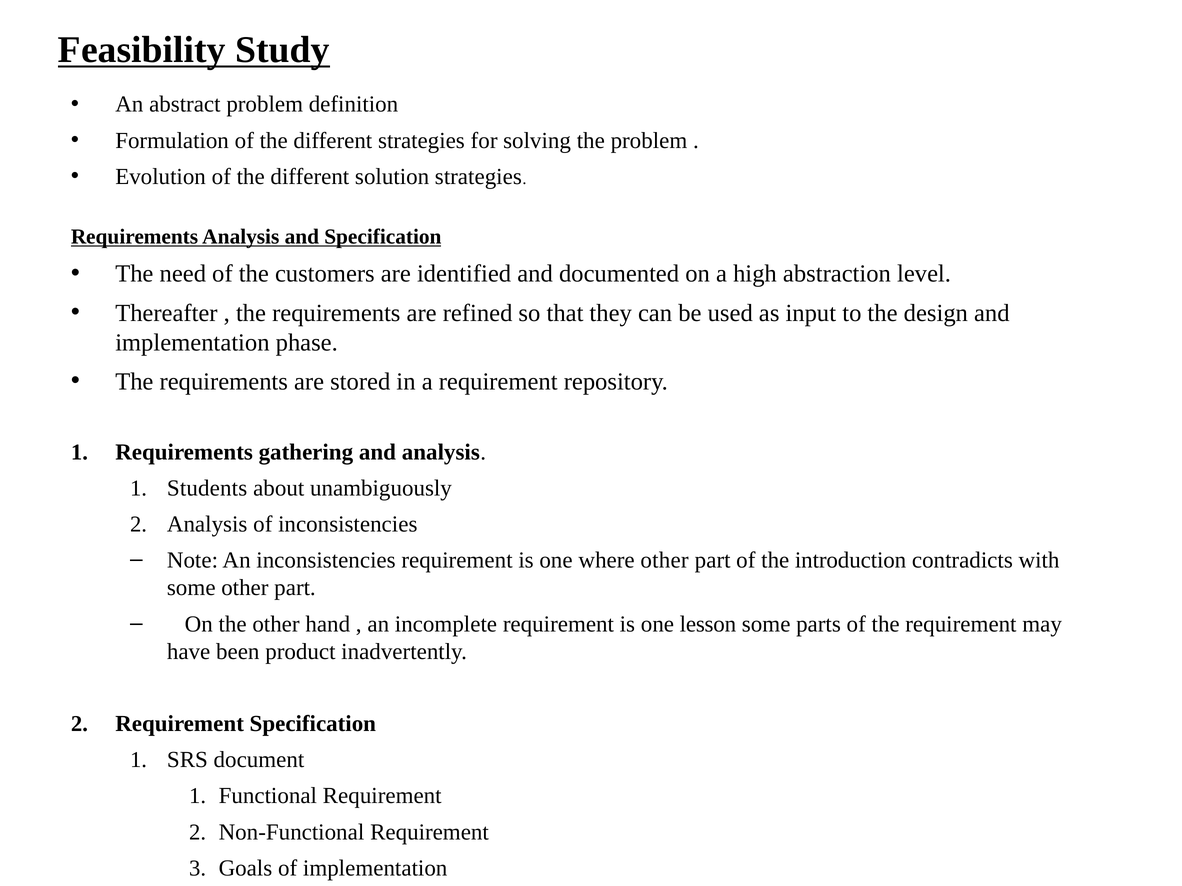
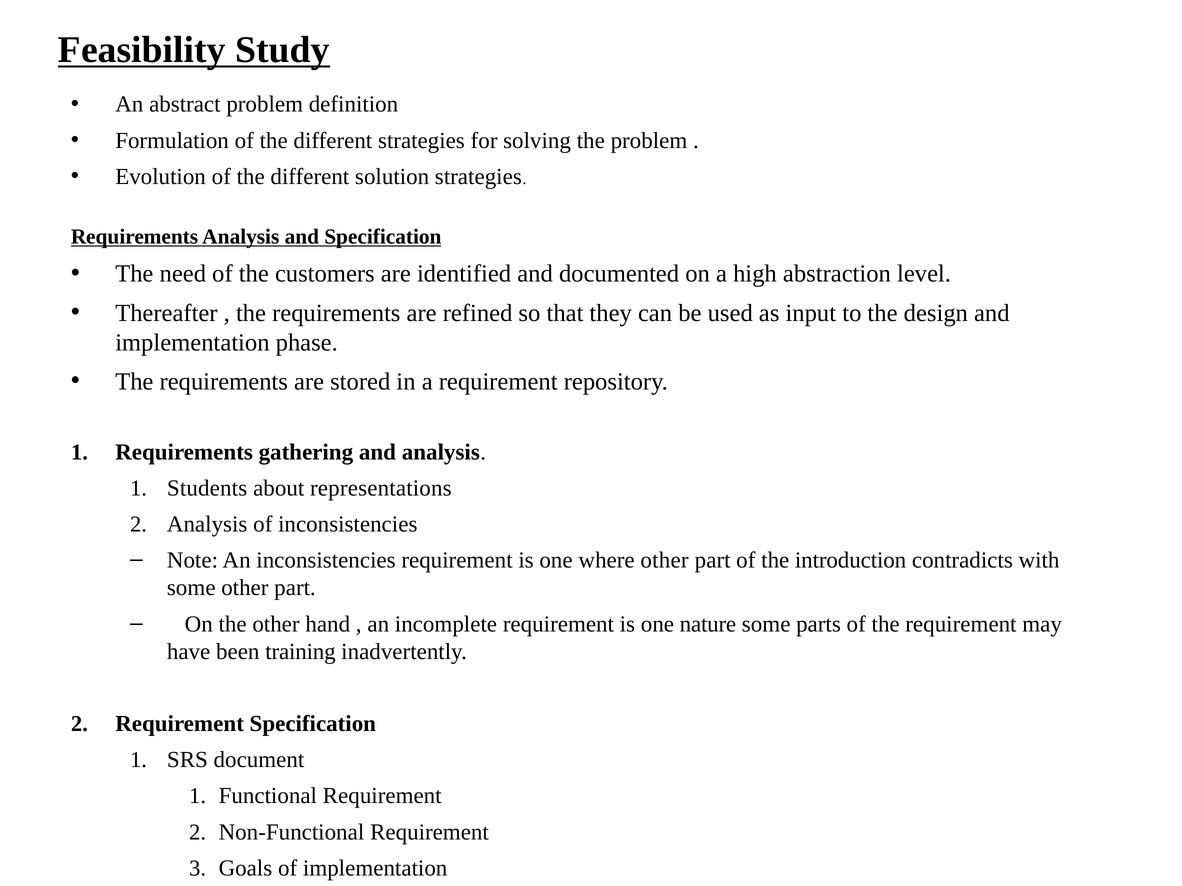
unambiguously: unambiguously -> representations
lesson: lesson -> nature
product: product -> training
